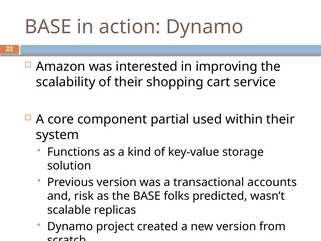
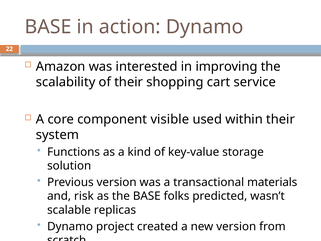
partial: partial -> visible
accounts: accounts -> materials
